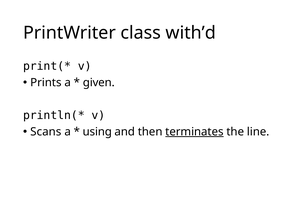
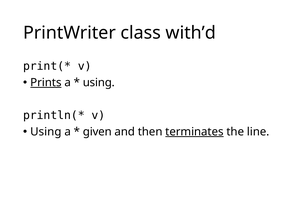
Prints underline: none -> present
given at (99, 82): given -> using
Scans at (46, 132): Scans -> Using
using: using -> given
